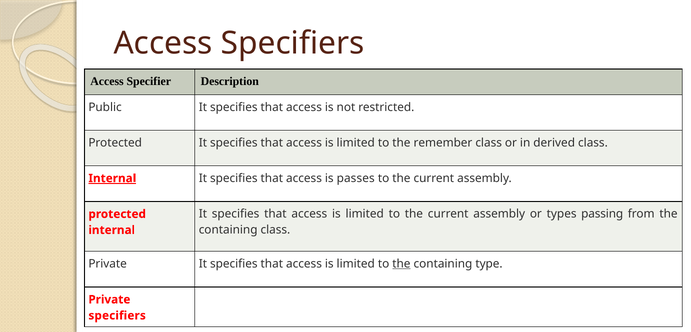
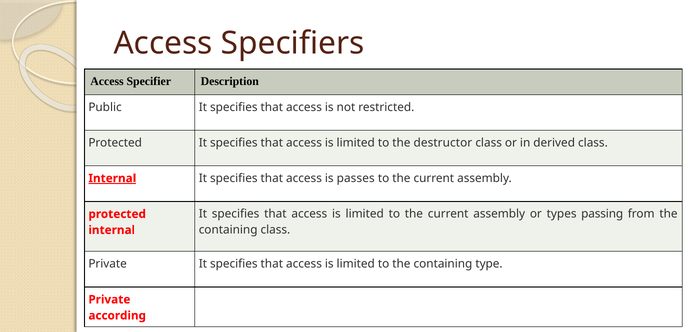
remember: remember -> destructor
the at (401, 264) underline: present -> none
specifiers at (117, 316): specifiers -> according
